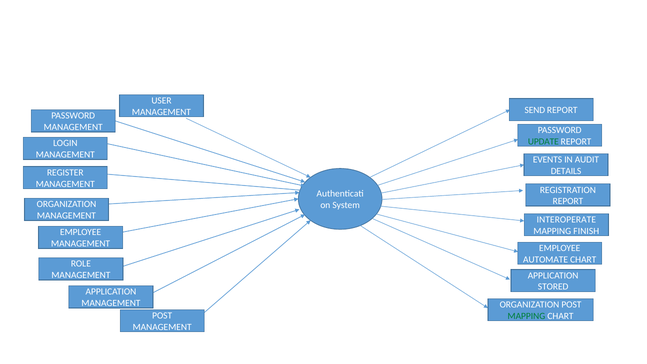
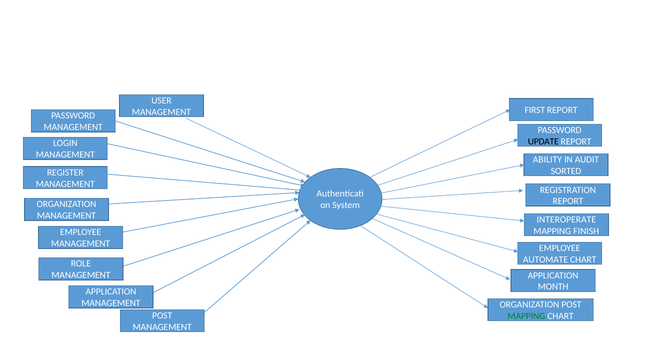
SEND: SEND -> FIRST
UPDATE colour: green -> black
EVENTS: EVENTS -> ABILITY
DETAILS: DETAILS -> SORTED
STORED: STORED -> MONTH
